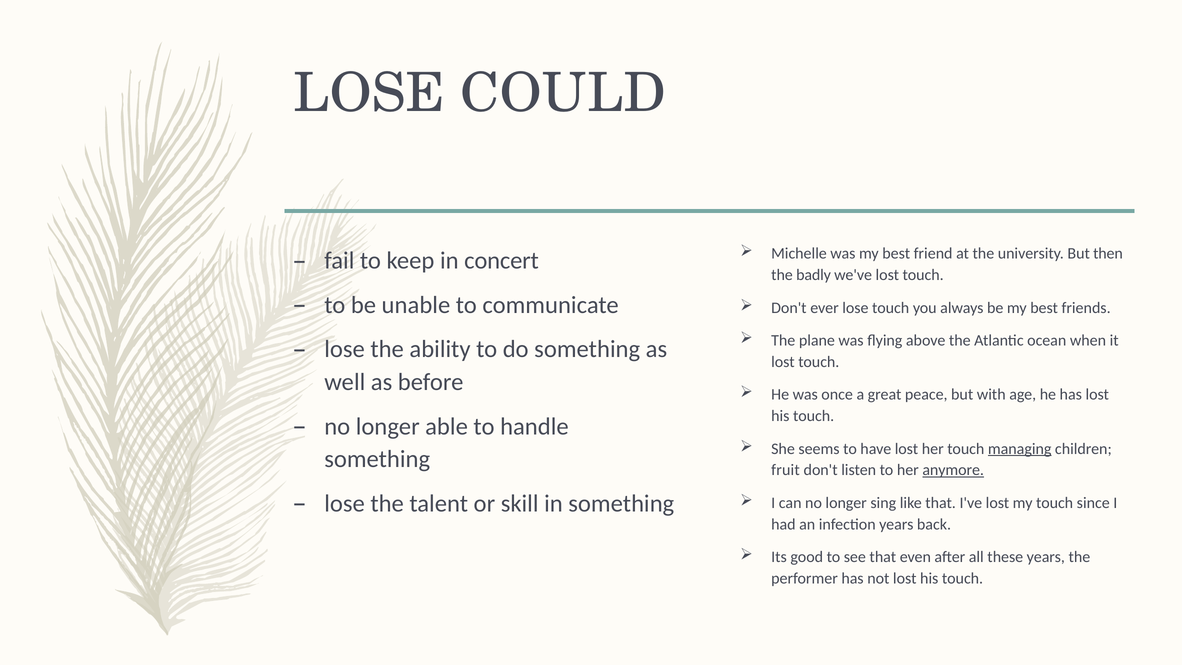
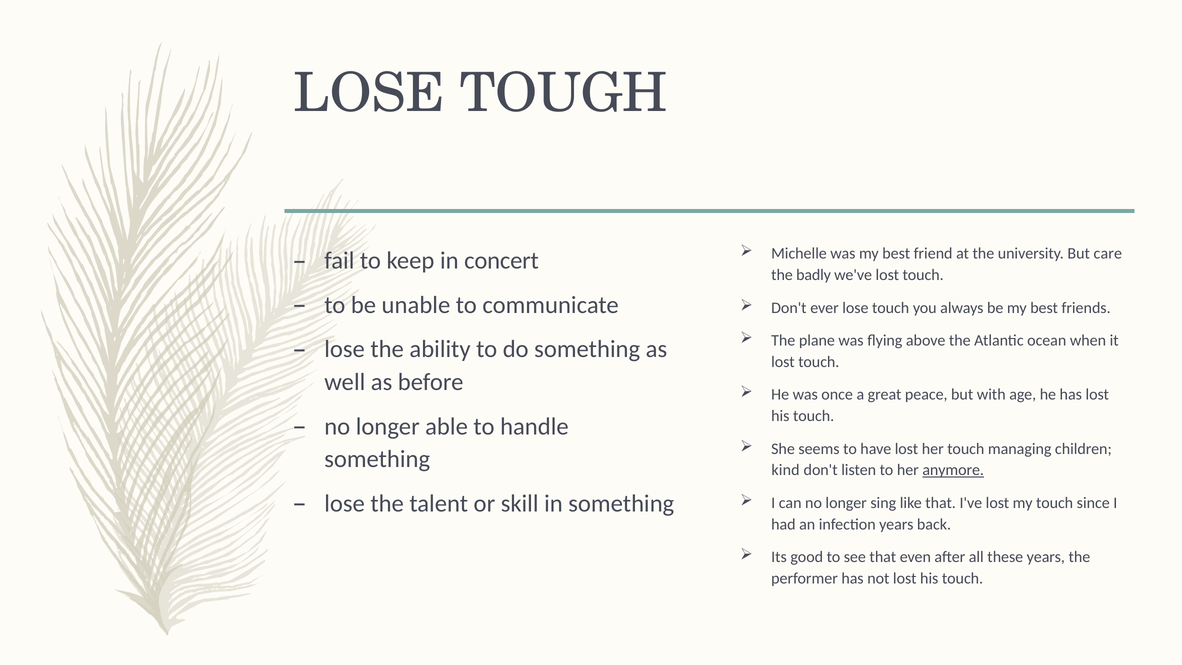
COULD: COULD -> TOUGH
then: then -> care
managing underline: present -> none
fruit: fruit -> kind
